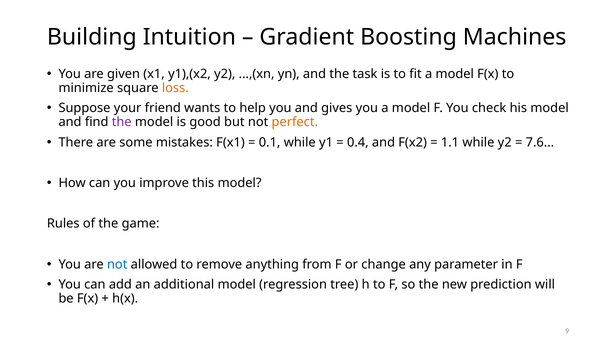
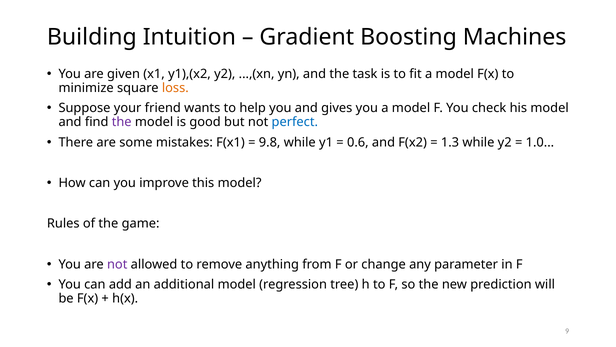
perfect colour: orange -> blue
0.1: 0.1 -> 9.8
0.4: 0.4 -> 0.6
1.1: 1.1 -> 1.3
7.6: 7.6 -> 1.0
not at (117, 264) colour: blue -> purple
